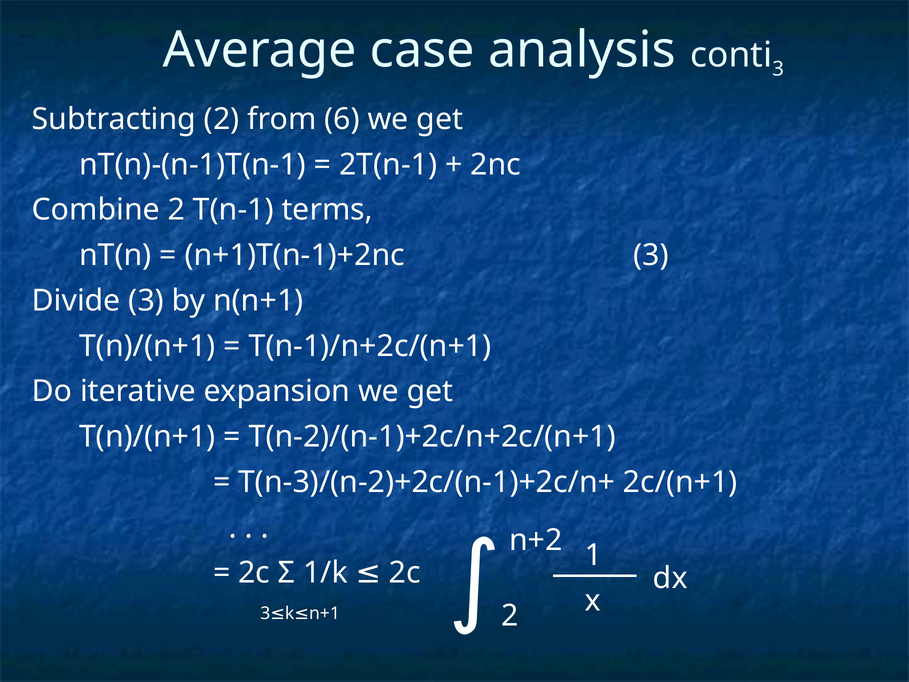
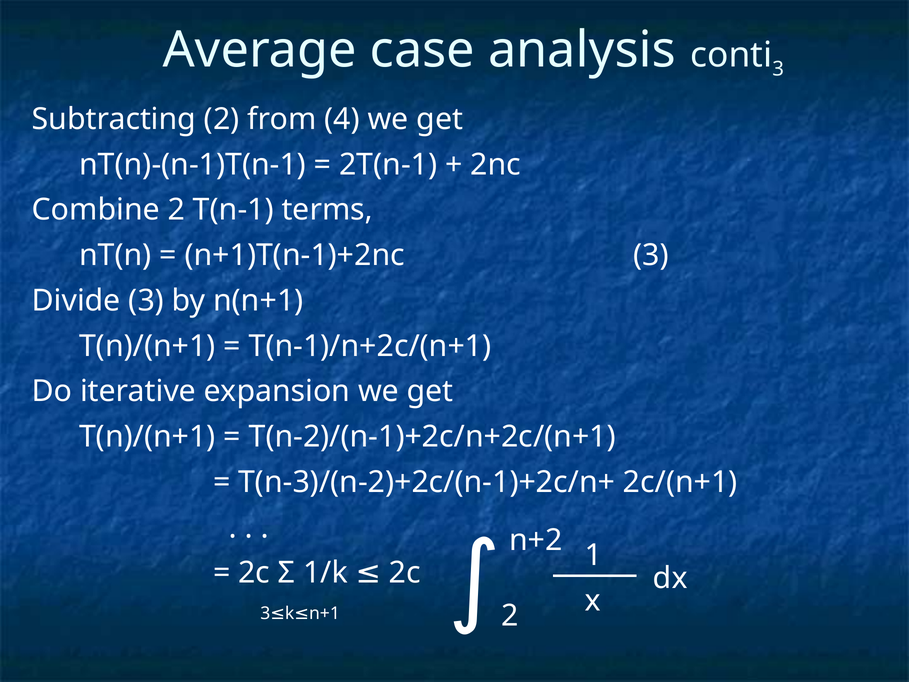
6: 6 -> 4
